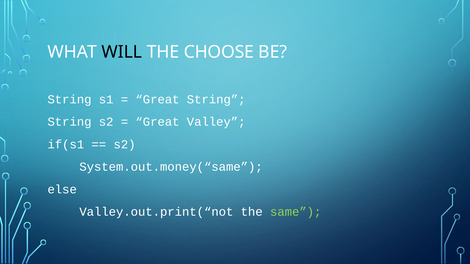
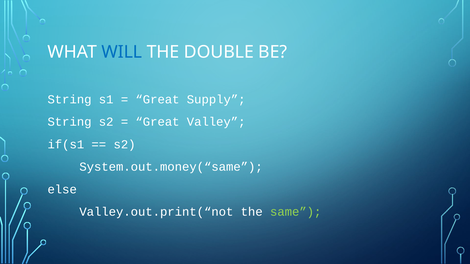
WILL colour: black -> blue
CHOOSE: CHOOSE -> DOUBLE
Great String: String -> Supply
